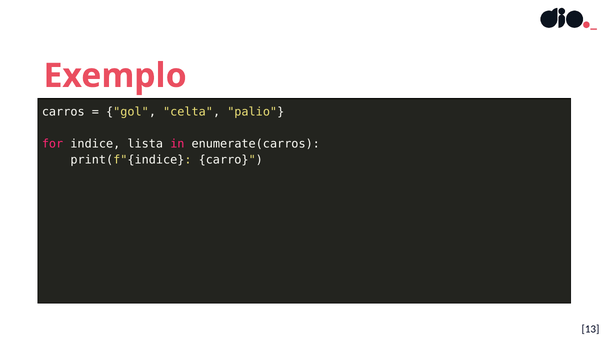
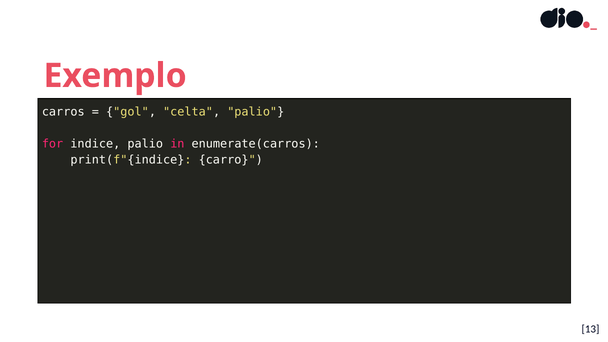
indice lista: lista -> palio
